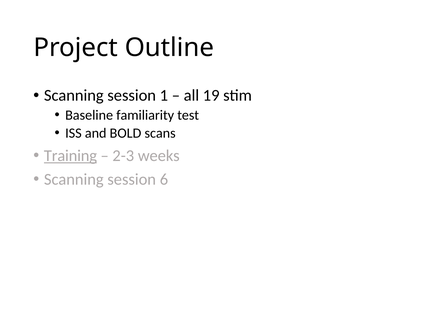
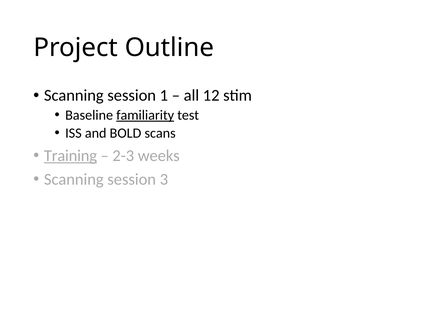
19: 19 -> 12
familiarity underline: none -> present
6: 6 -> 3
